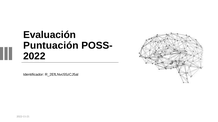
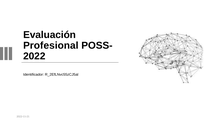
Puntuación: Puntuación -> Profesional
